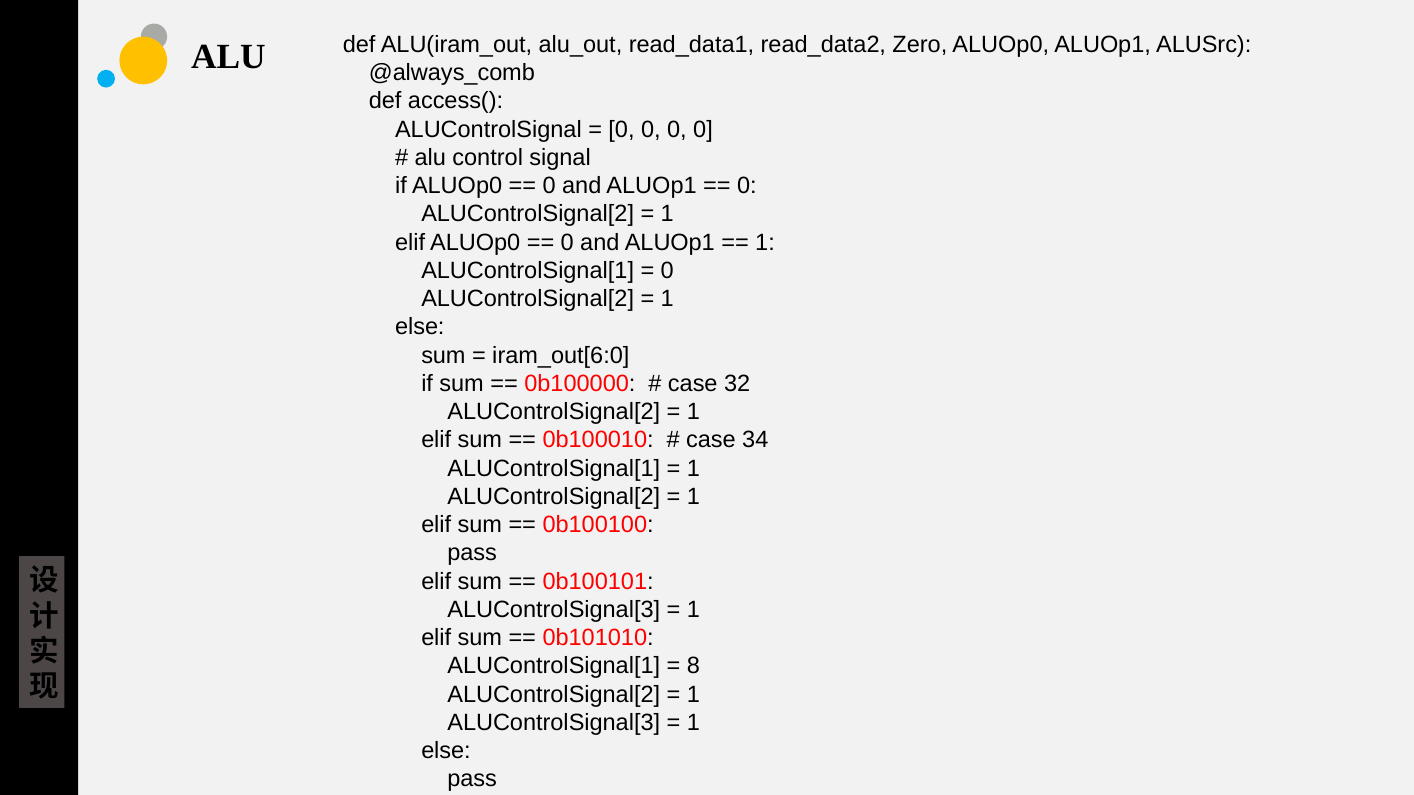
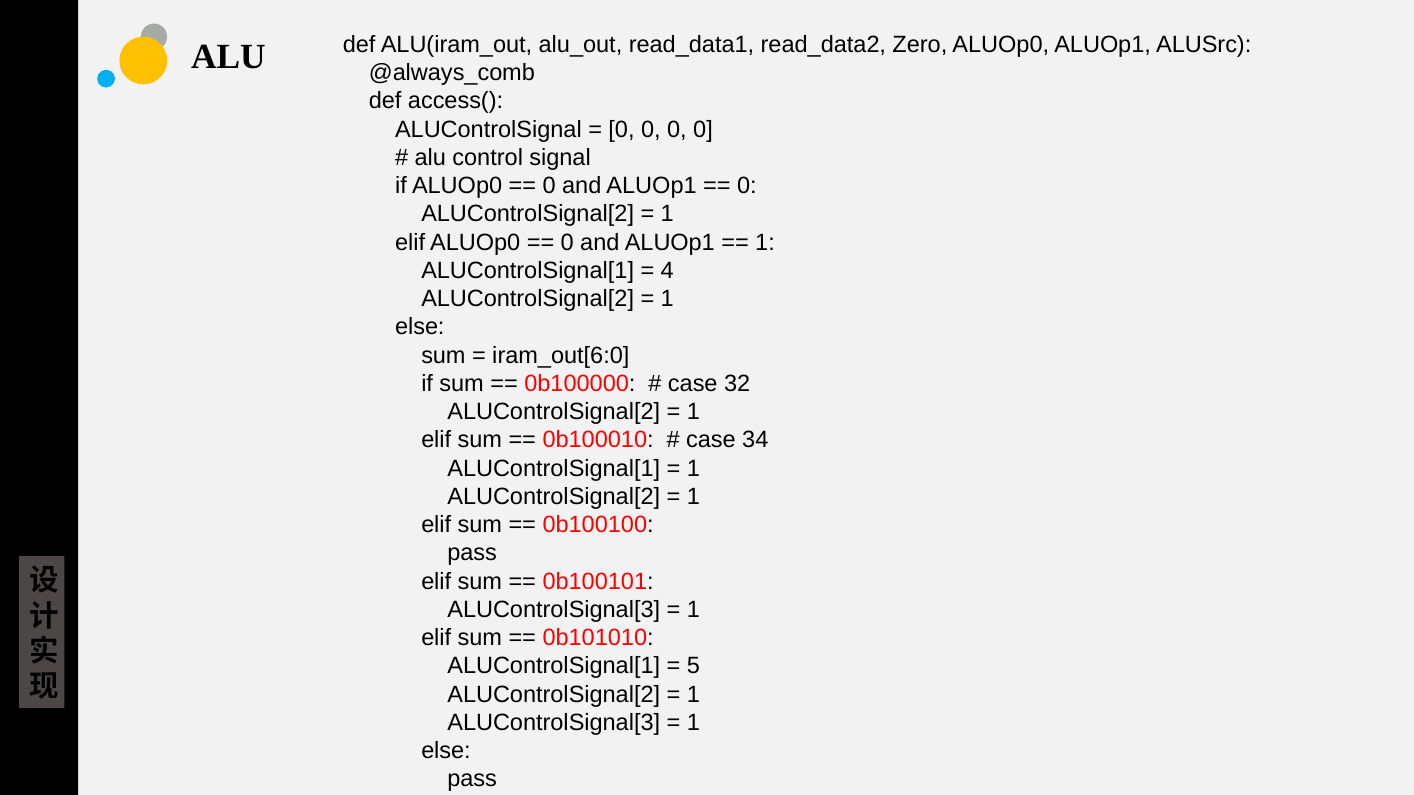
0 at (667, 271): 0 -> 4
8: 8 -> 5
